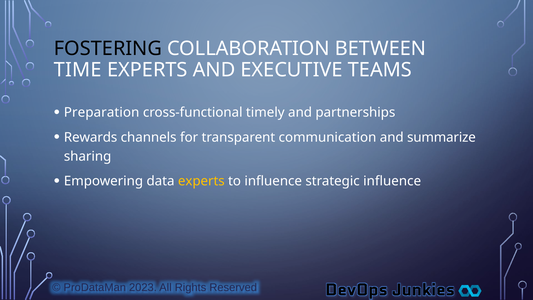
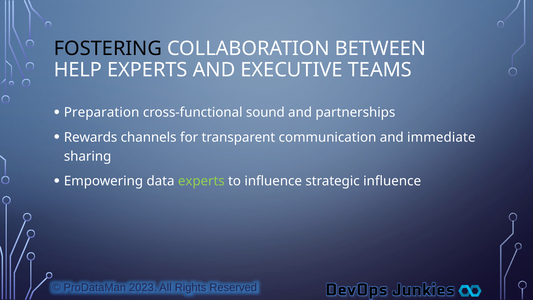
TIME: TIME -> HELP
timely: timely -> sound
summarize: summarize -> immediate
experts at (201, 181) colour: yellow -> light green
